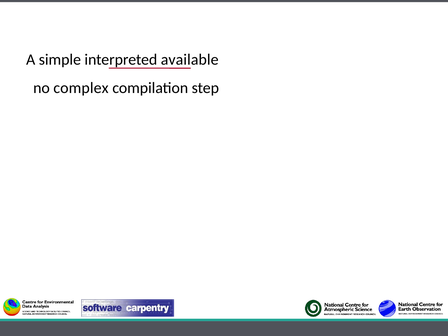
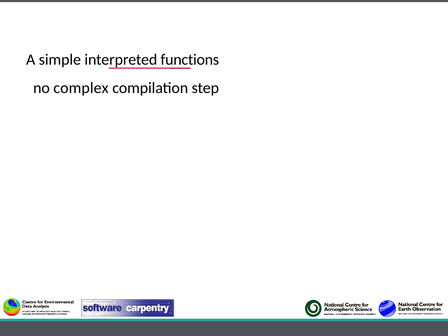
available: available -> functions
